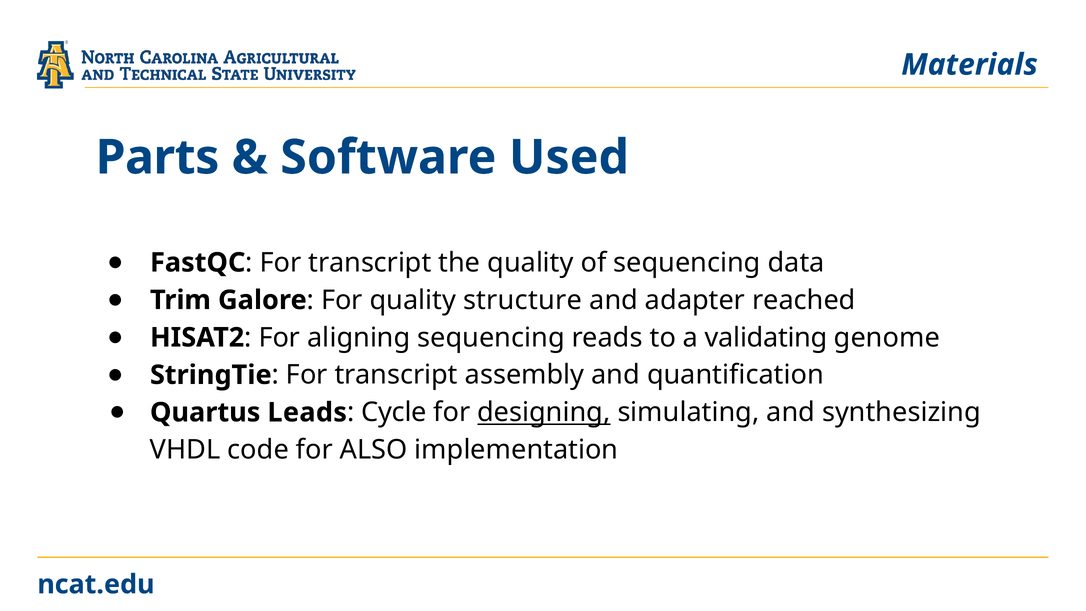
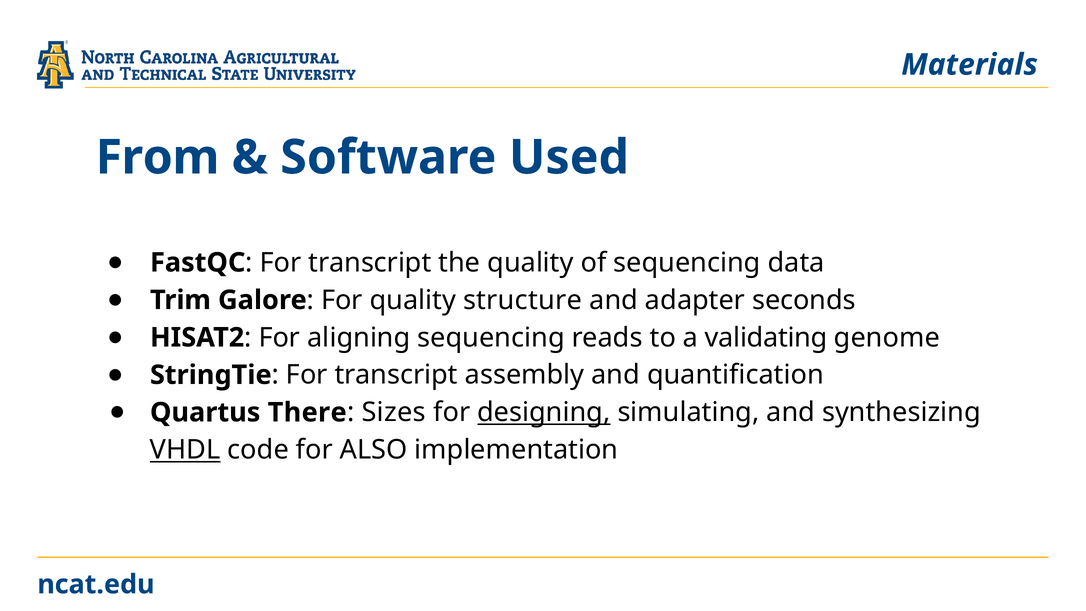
Parts: Parts -> From
reached: reached -> seconds
Leads: Leads -> There
Cycle: Cycle -> Sizes
VHDL underline: none -> present
